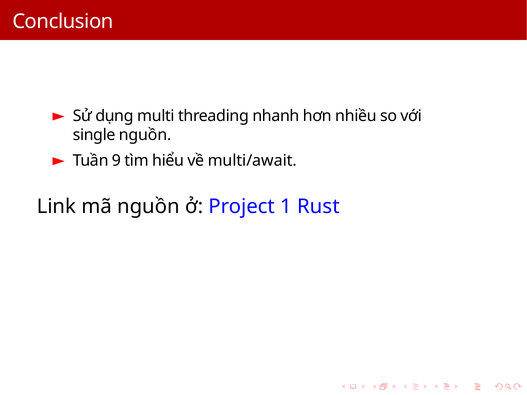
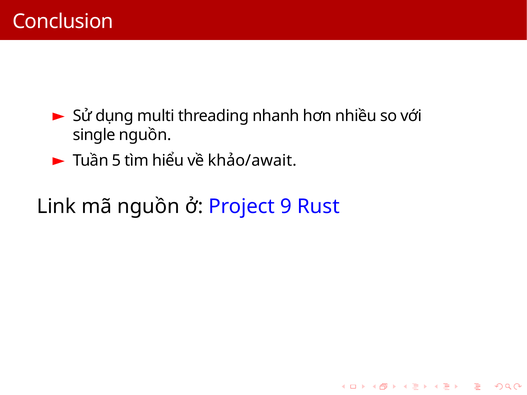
9: 9 -> 5
multi/await: multi/await -> khảo/await
1: 1 -> 9
